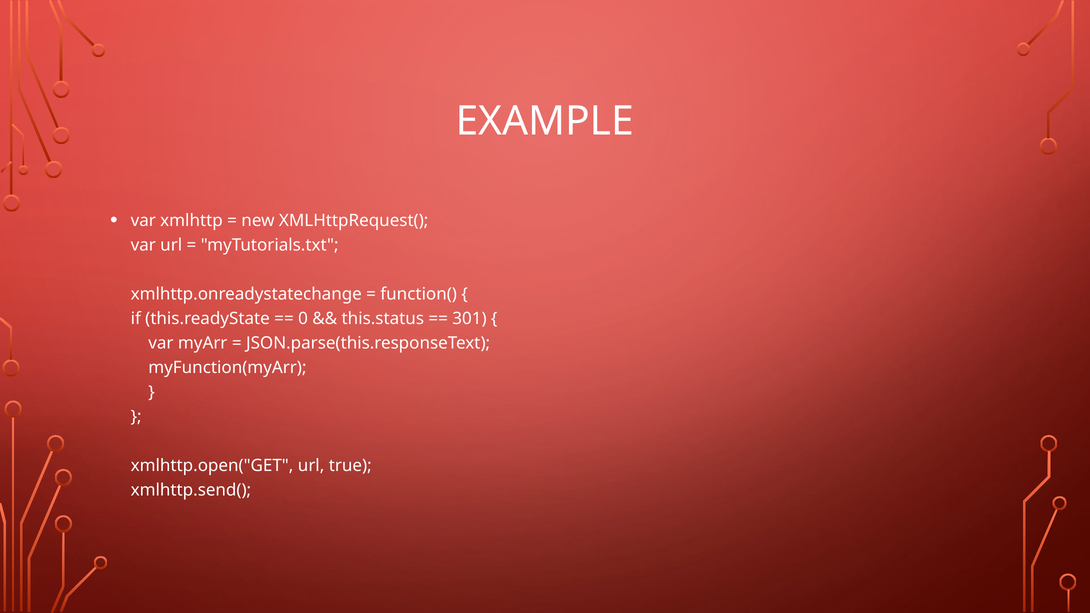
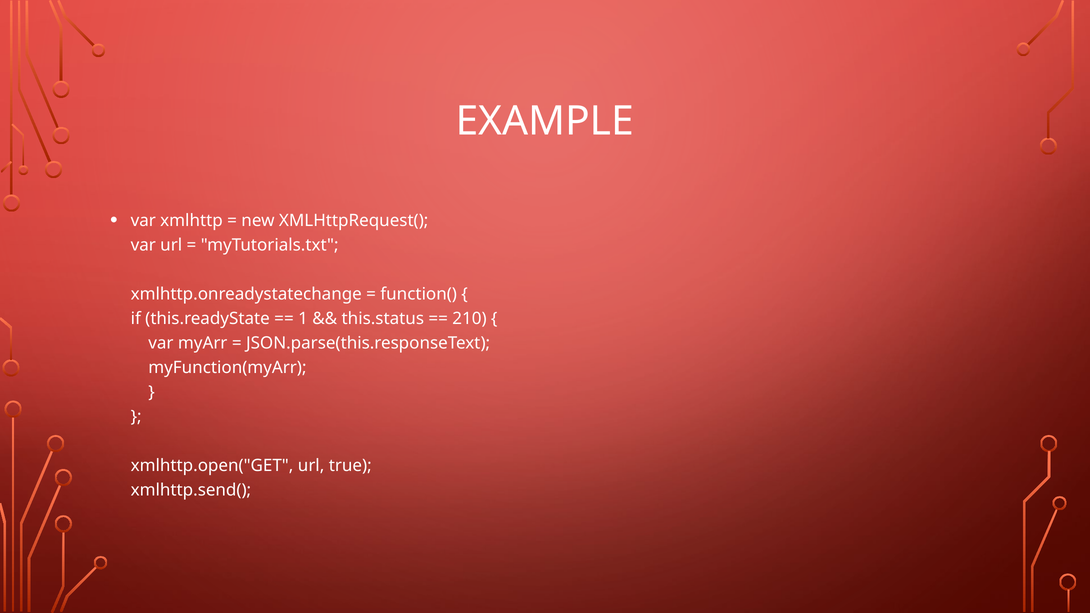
0: 0 -> 1
301: 301 -> 210
